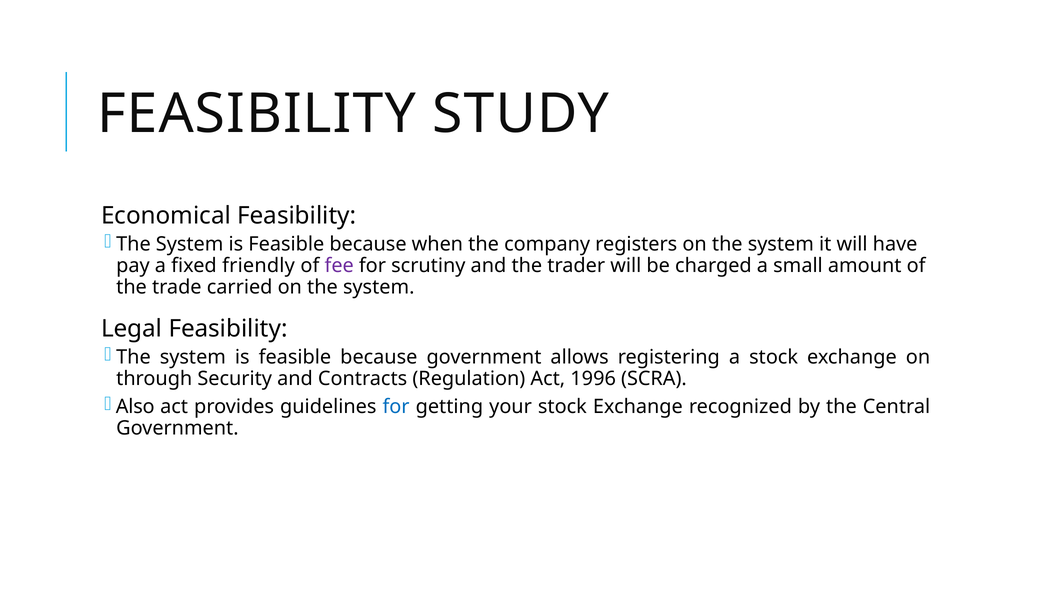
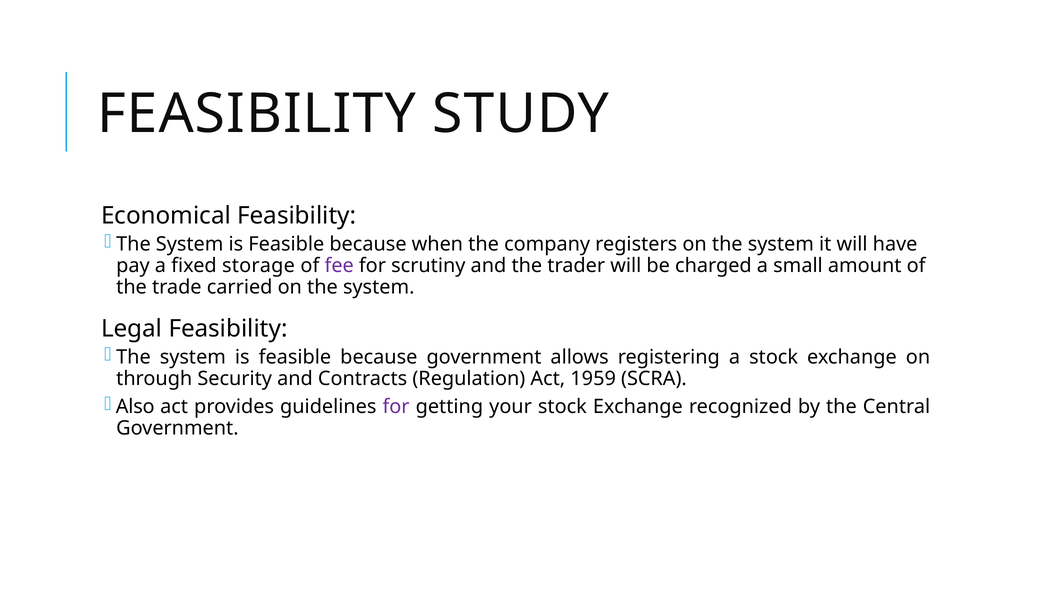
friendly: friendly -> storage
1996: 1996 -> 1959
for at (396, 407) colour: blue -> purple
